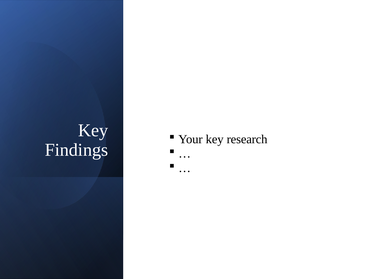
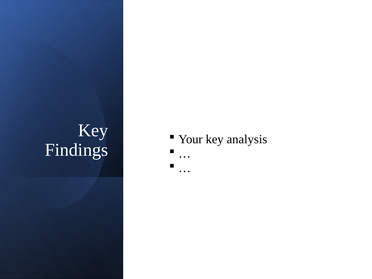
research: research -> analysis
